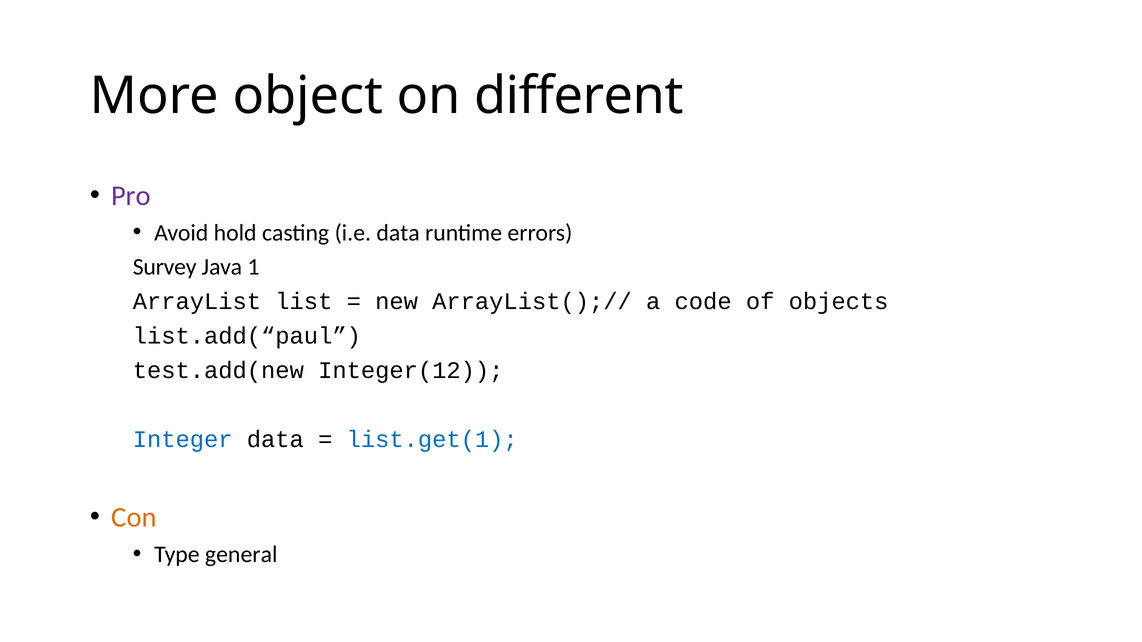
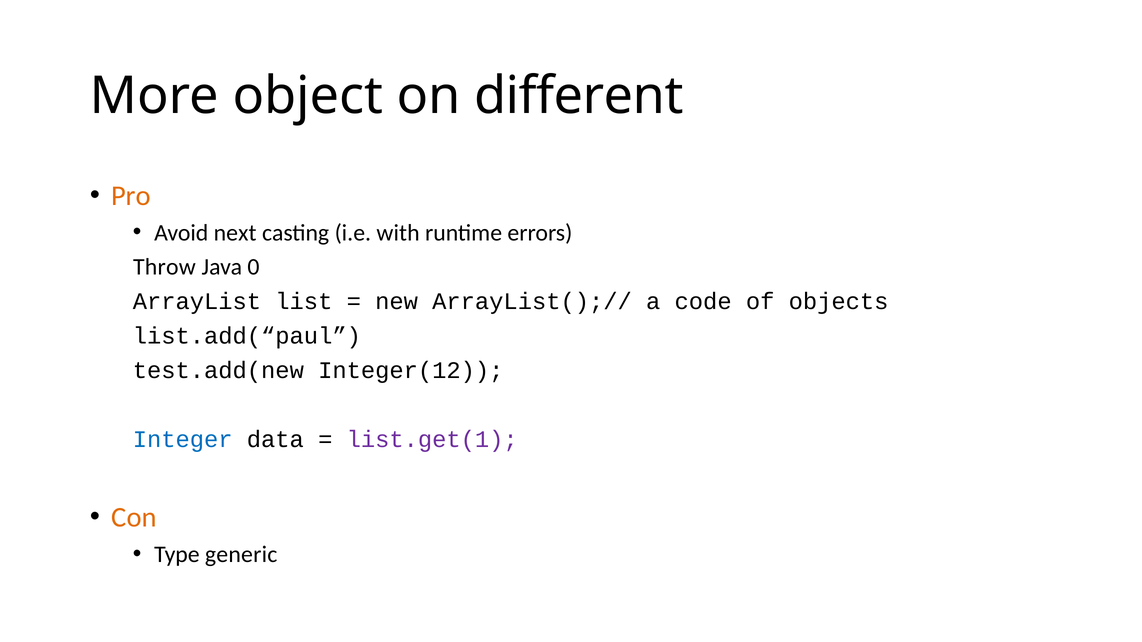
Pro colour: purple -> orange
hold: hold -> next
i.e data: data -> with
Survey: Survey -> Throw
1: 1 -> 0
list.get(1 colour: blue -> purple
general: general -> generic
